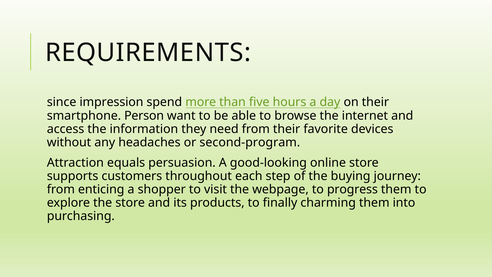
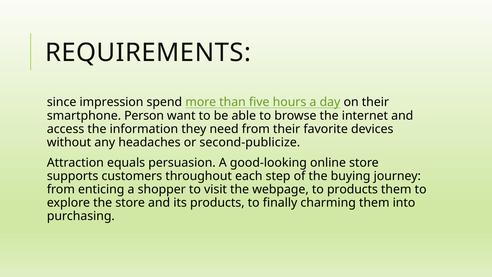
second-program: second-program -> second-publicize
to progress: progress -> products
